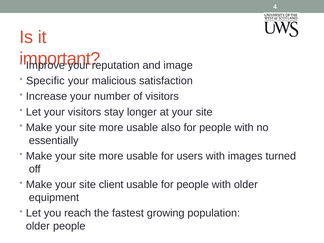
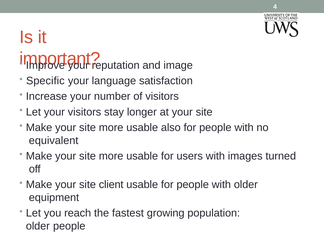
malicious: malicious -> language
essentially: essentially -> equivalent
